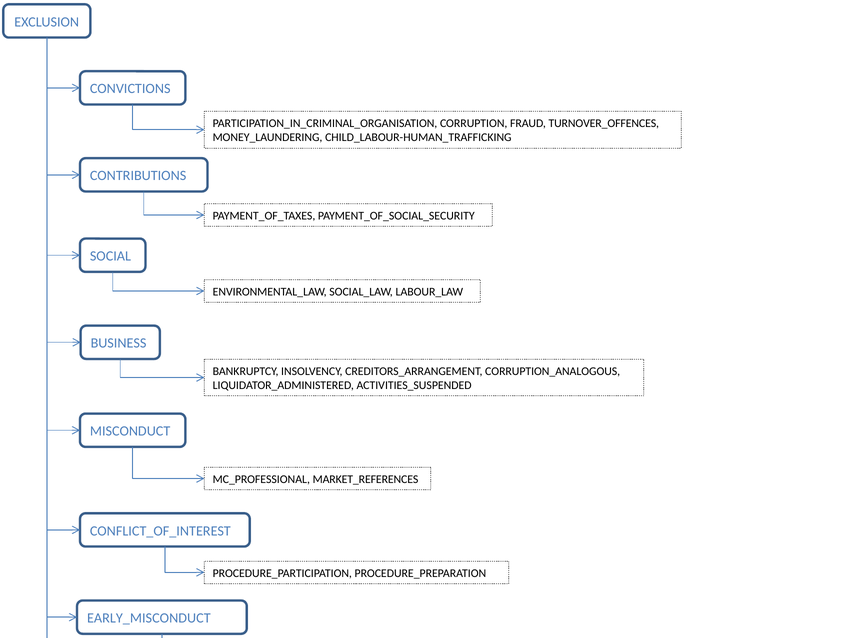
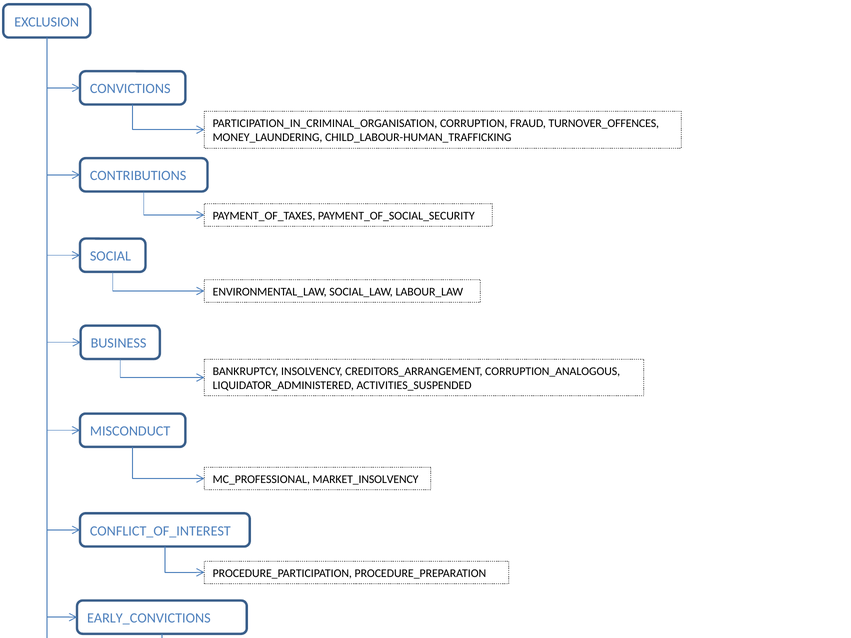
MARKET_REFERENCES: MARKET_REFERENCES -> MARKET_INSOLVENCY
EARLY_MISCONDUCT: EARLY_MISCONDUCT -> EARLY_CONVICTIONS
